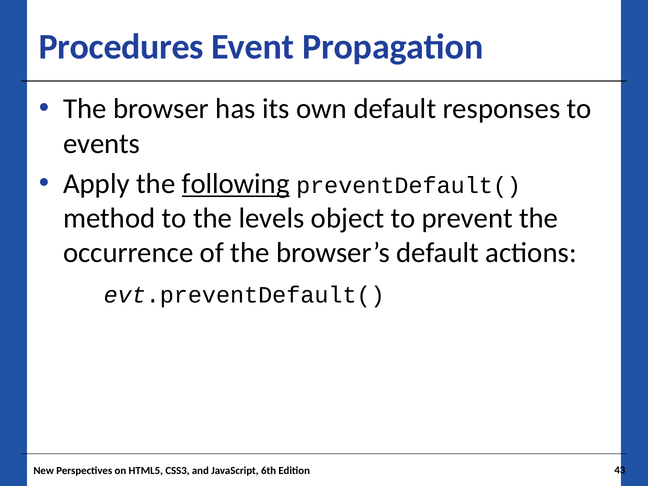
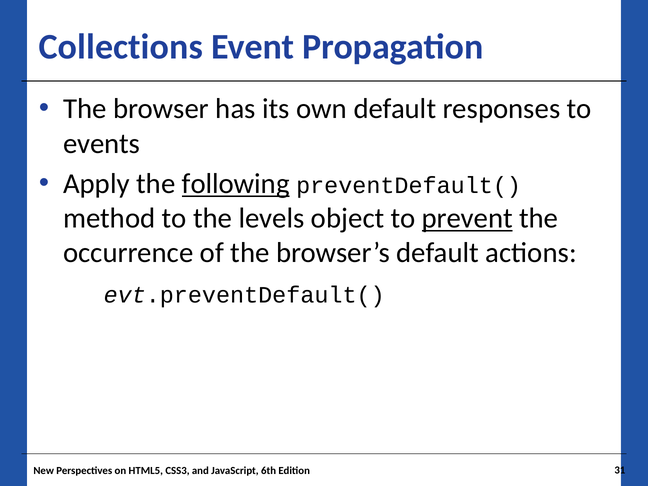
Procedures: Procedures -> Collections
prevent underline: none -> present
43: 43 -> 31
